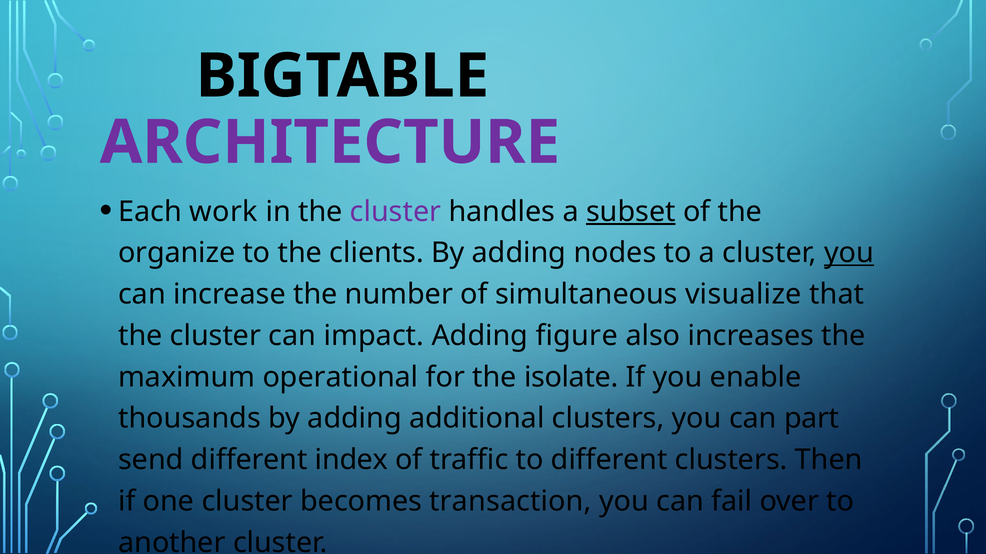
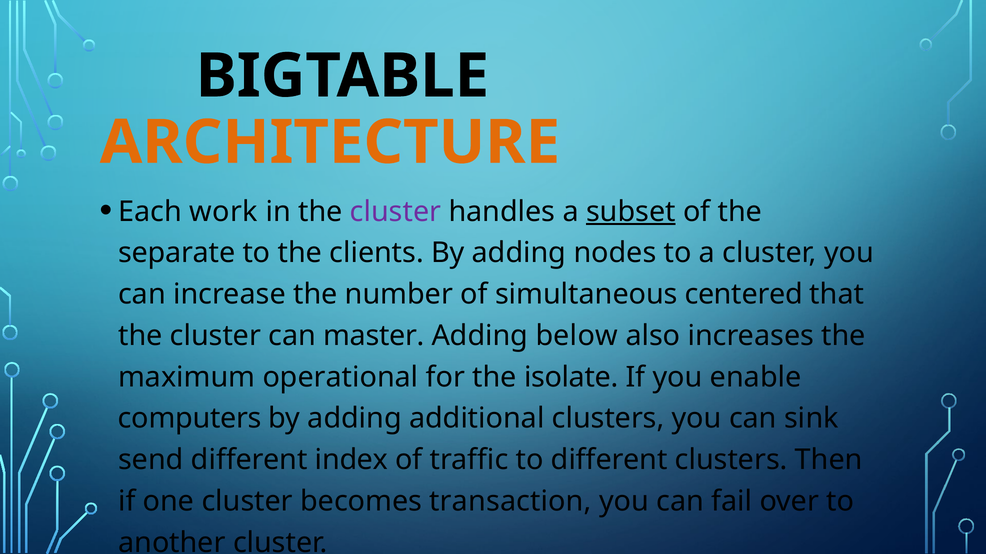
ARCHITECTURE colour: purple -> orange
organize: organize -> separate
you at (849, 253) underline: present -> none
visualize: visualize -> centered
impact: impact -> master
figure: figure -> below
thousands: thousands -> computers
part: part -> sink
